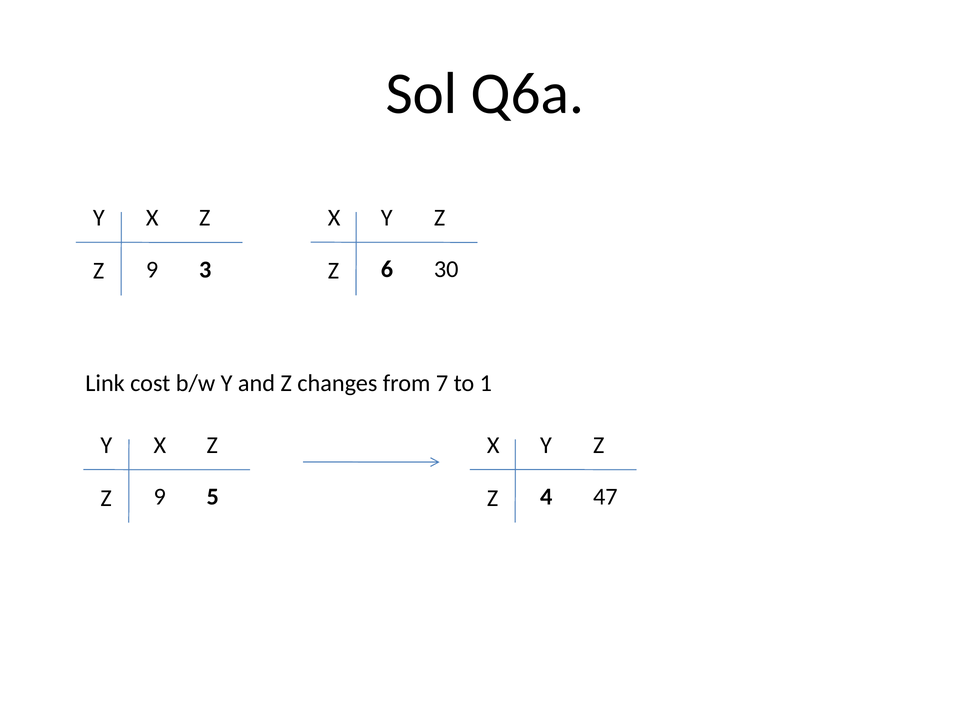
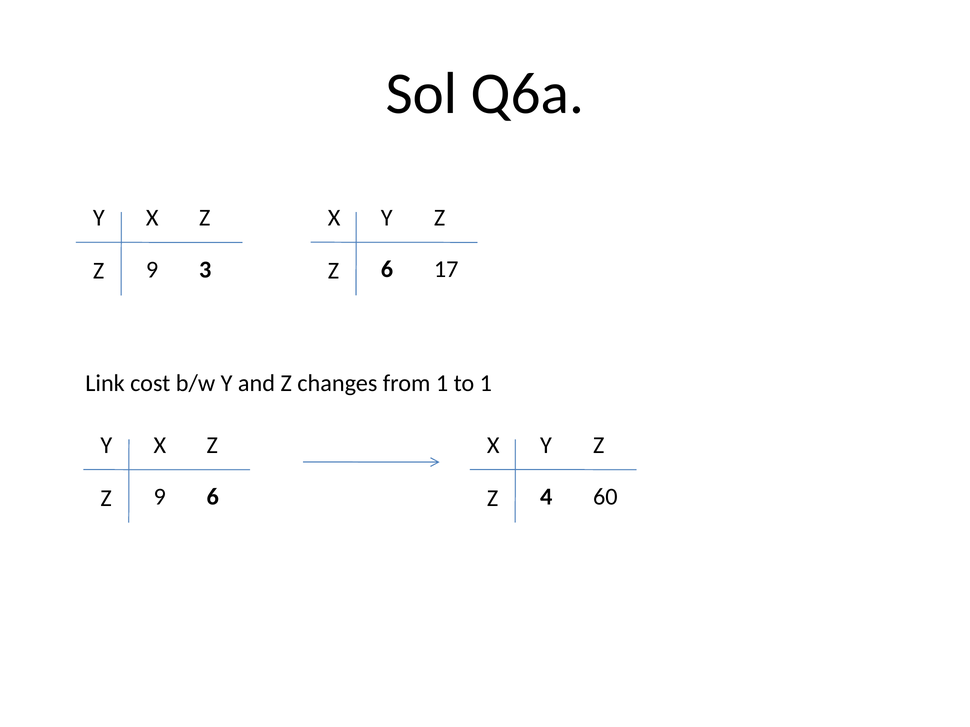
30: 30 -> 17
from 7: 7 -> 1
9 5: 5 -> 6
47: 47 -> 60
